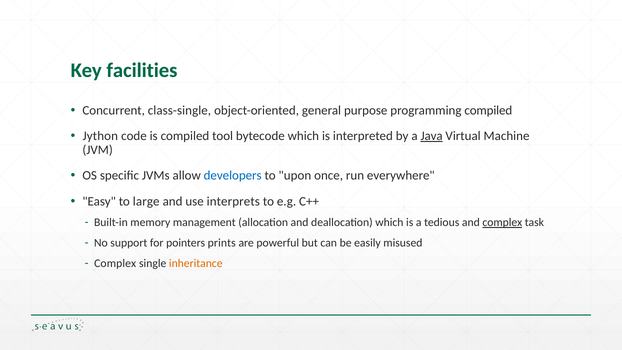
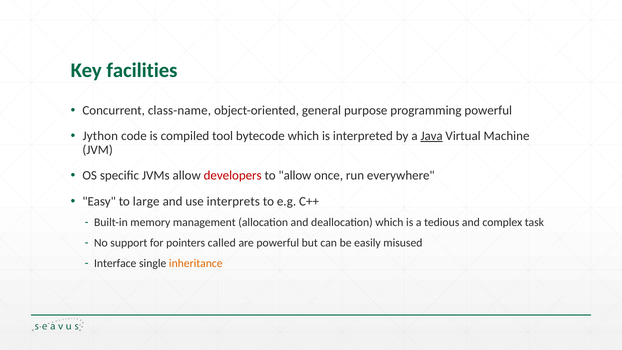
class-single: class-single -> class-name
programming compiled: compiled -> powerful
developers colour: blue -> red
to upon: upon -> allow
complex at (502, 222) underline: present -> none
prints: prints -> called
Complex at (115, 263): Complex -> Interface
